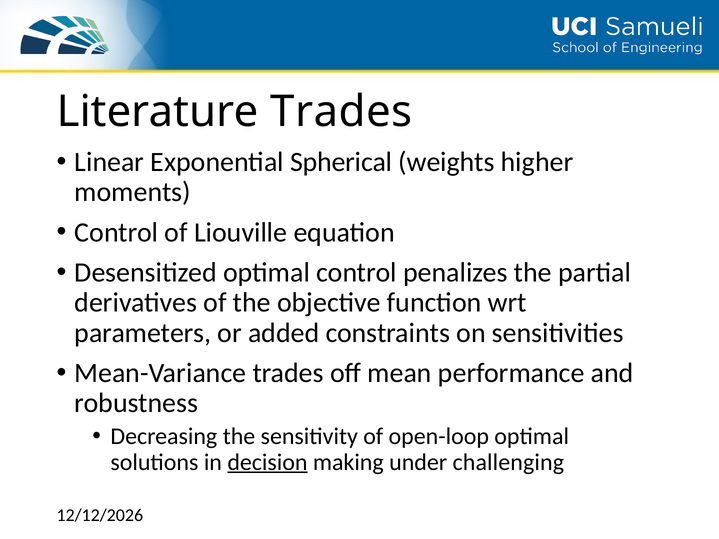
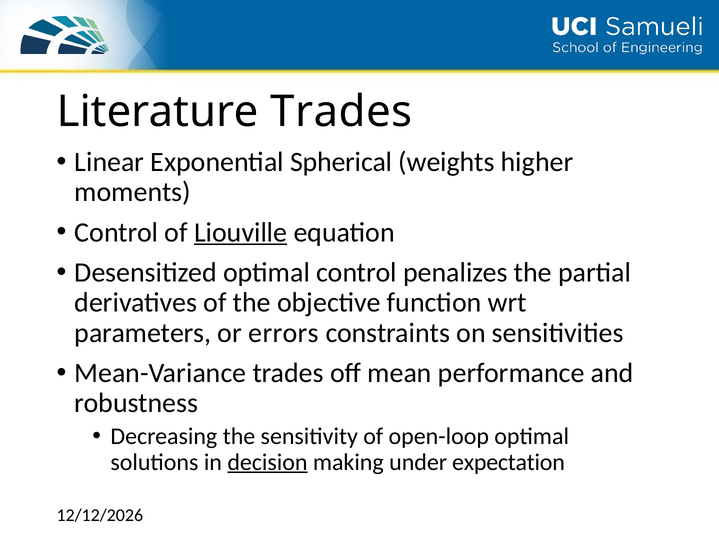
Liouville underline: none -> present
added: added -> errors
challenging: challenging -> expectation
